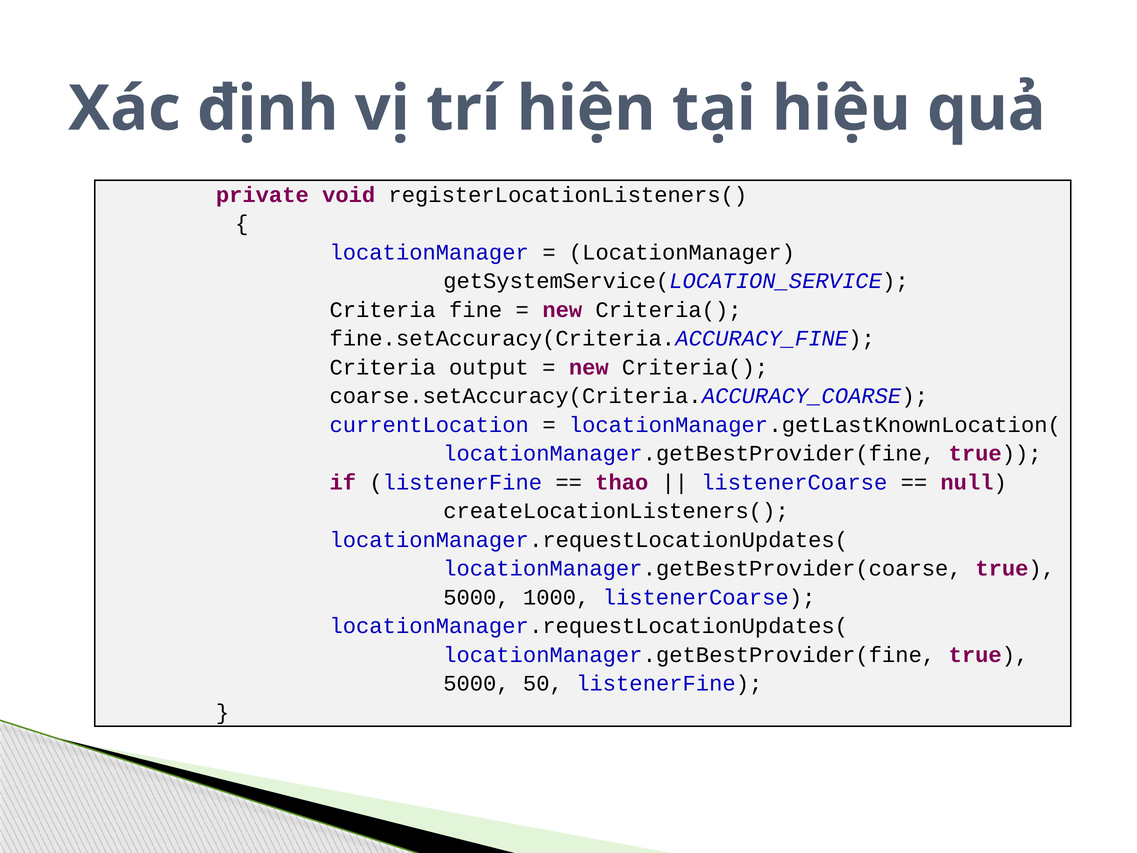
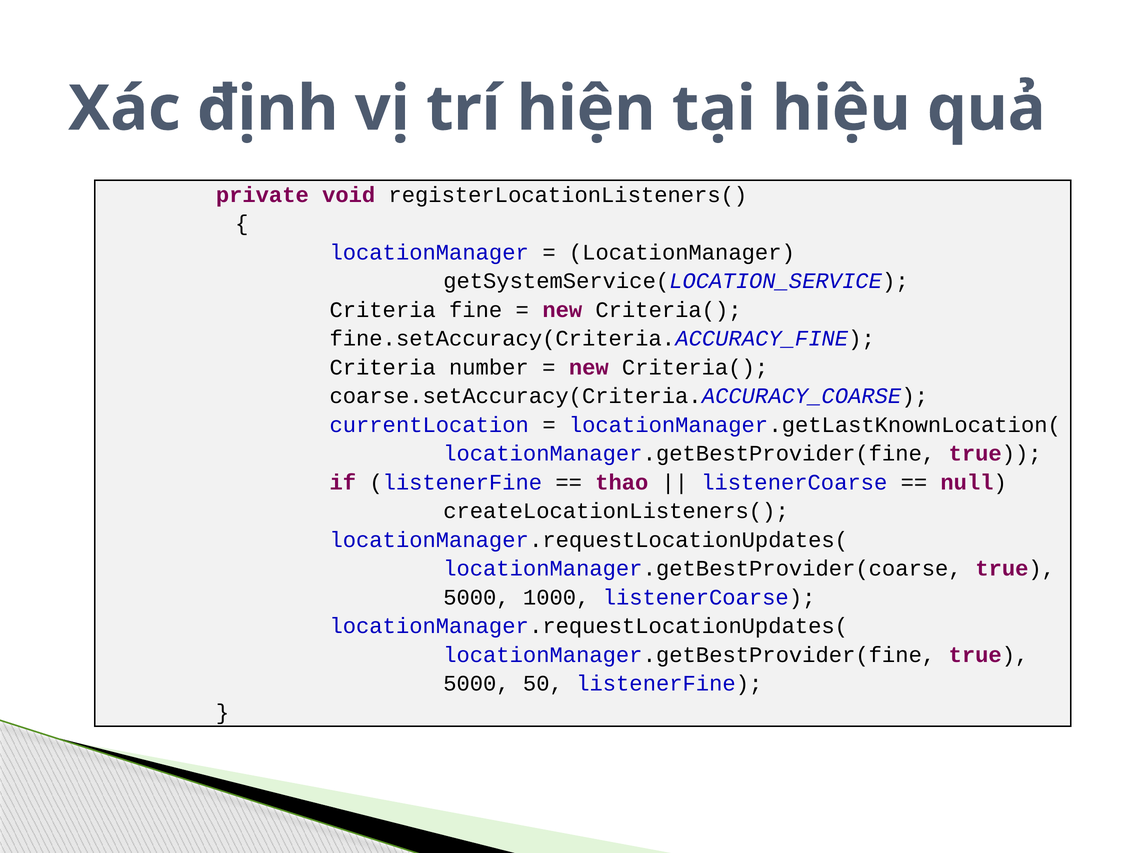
output: output -> number
